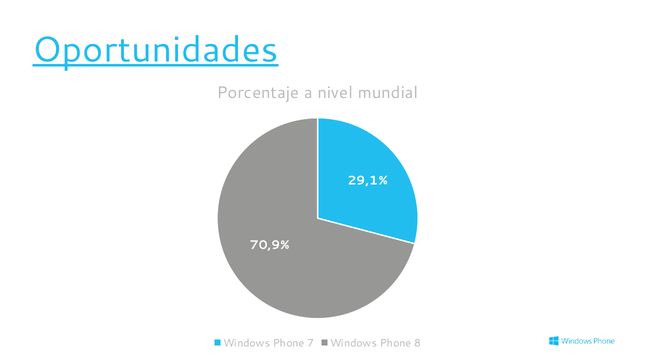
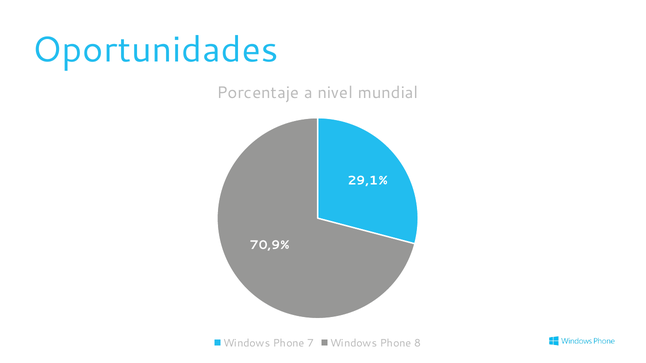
Oportunidades underline: present -> none
